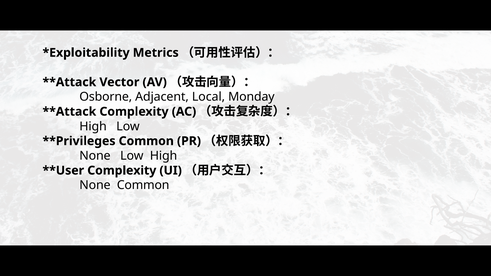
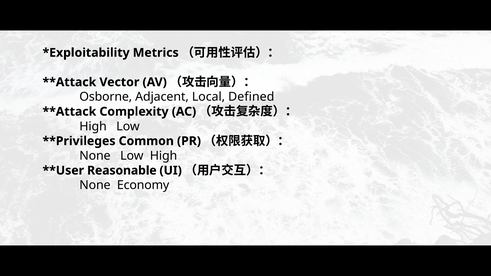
Monday: Monday -> Defined
Complexity at (122, 171): Complexity -> Reasonable
None Common: Common -> Economy
